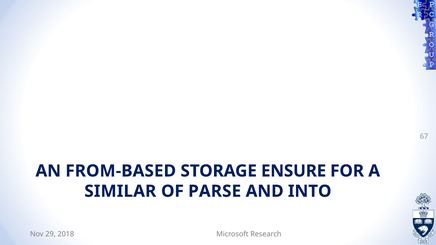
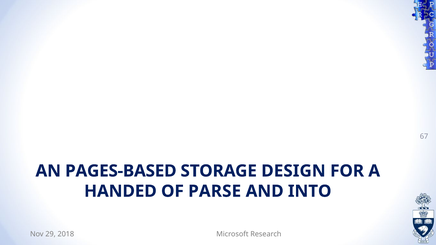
FROM-BASED: FROM-BASED -> PAGES-BASED
ENSURE: ENSURE -> DESIGN
SIMILAR: SIMILAR -> HANDED
